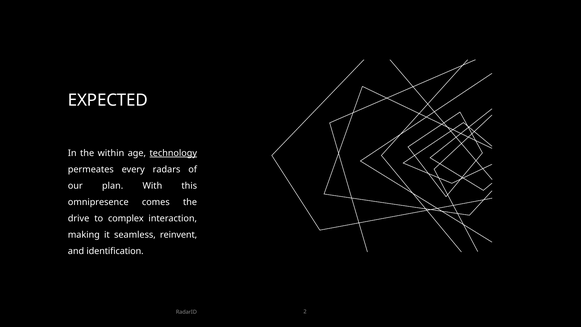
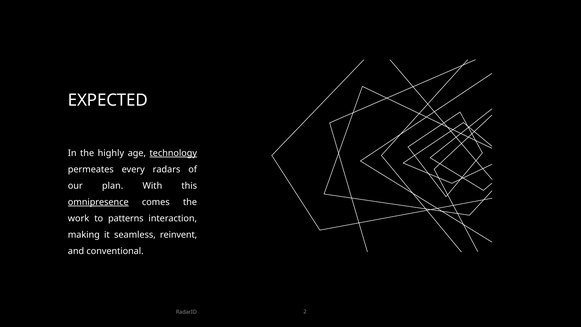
within: within -> highly
omnipresence underline: none -> present
drive: drive -> work
complex: complex -> patterns
identification: identification -> conventional
